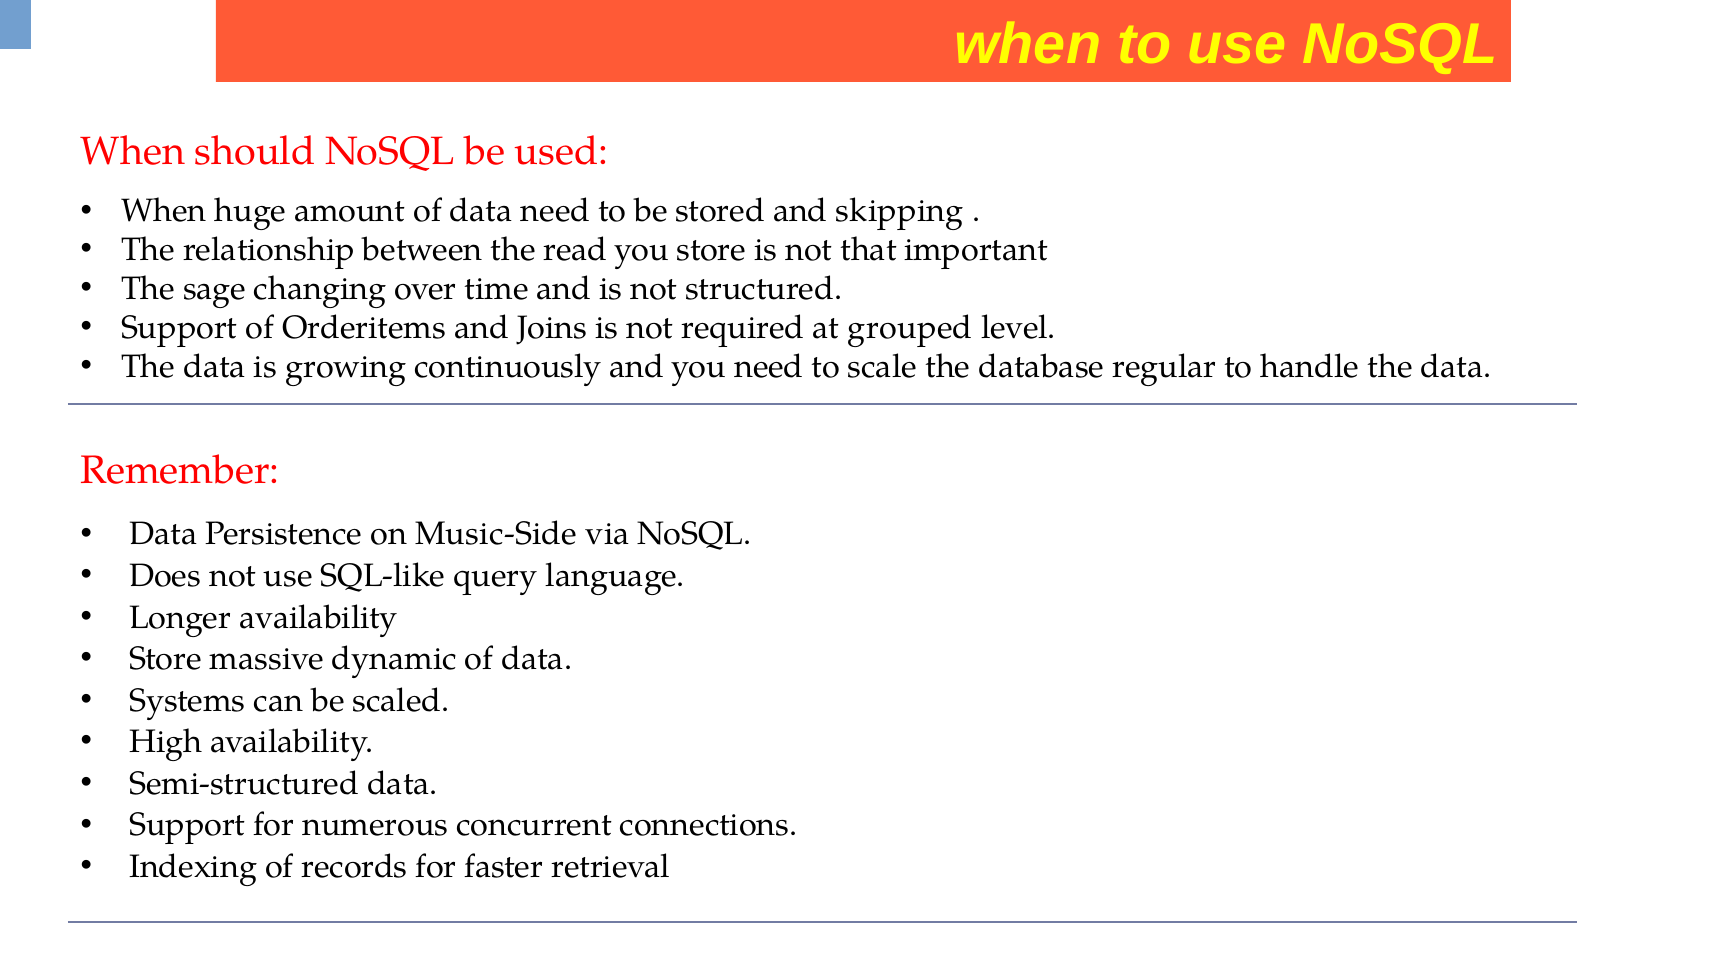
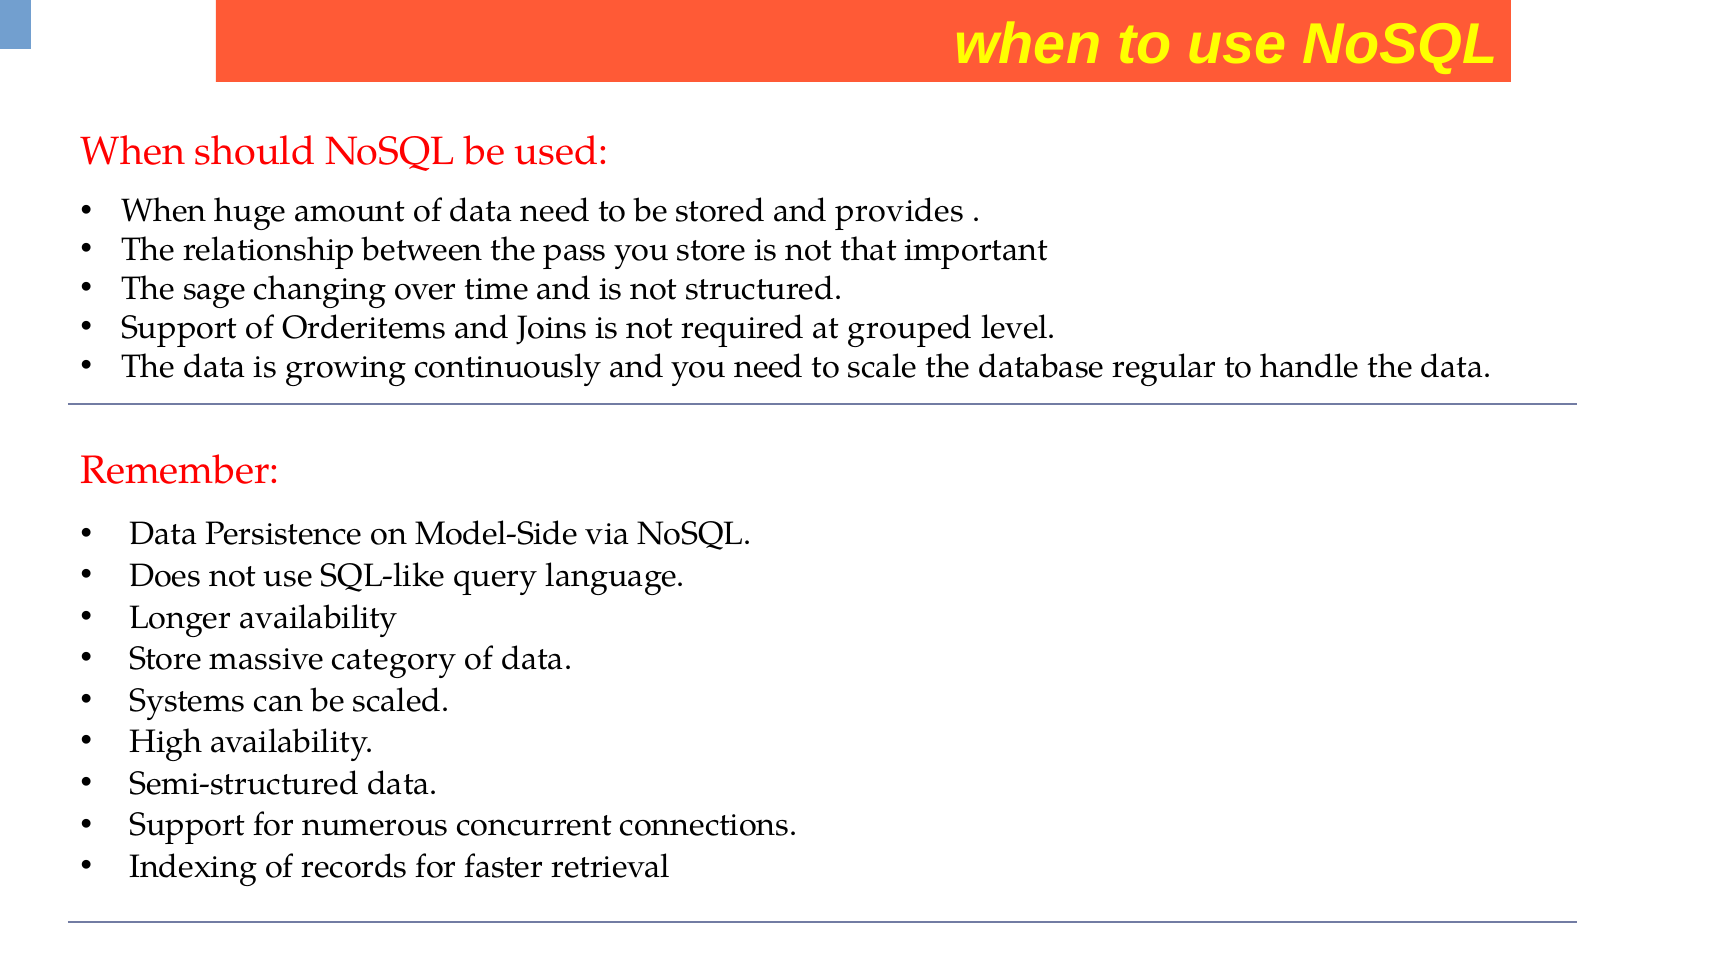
skipping: skipping -> provides
read: read -> pass
Music-Side: Music-Side -> Model-Side
dynamic: dynamic -> category
